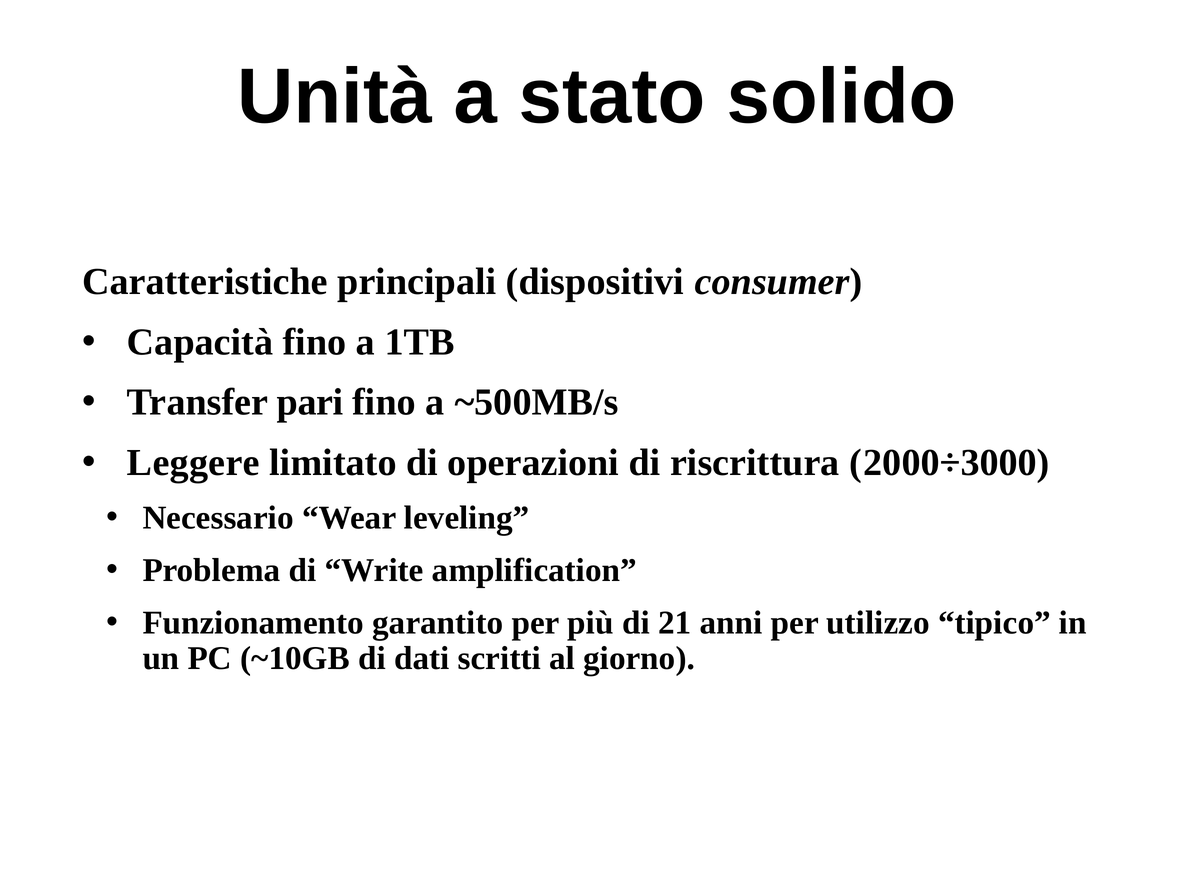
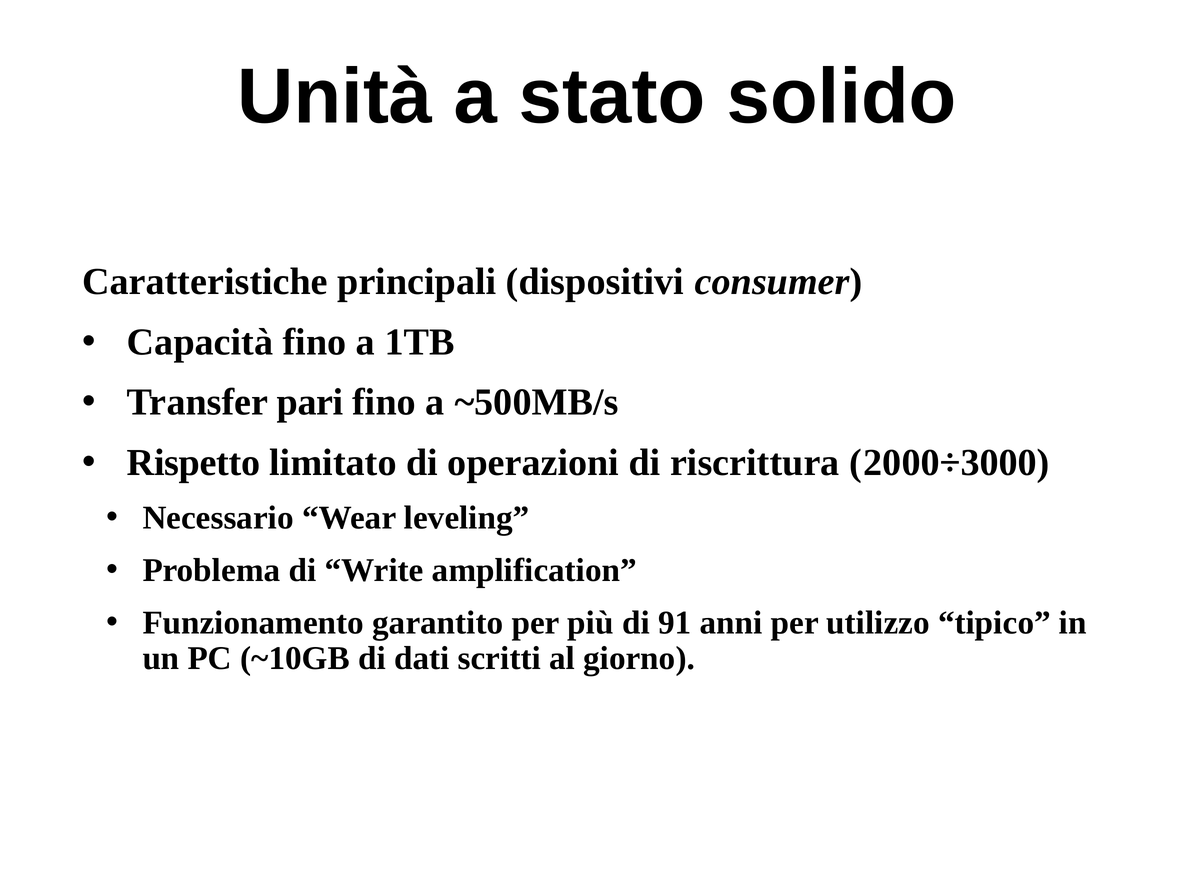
Leggere: Leggere -> Rispetto
21: 21 -> 91
